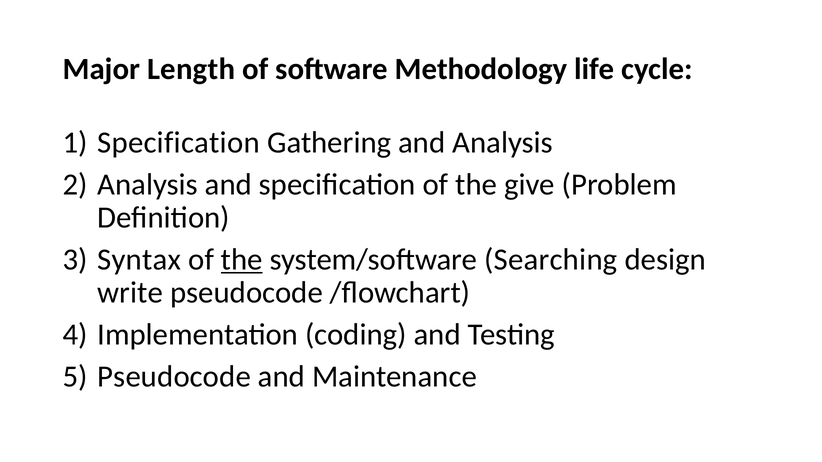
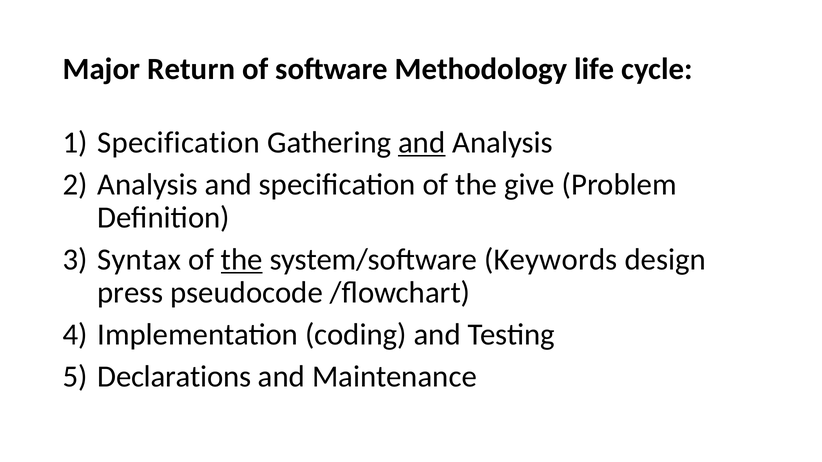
Length: Length -> Return
and at (422, 143) underline: none -> present
Searching: Searching -> Keywords
write: write -> press
Pseudocode at (174, 377): Pseudocode -> Declarations
